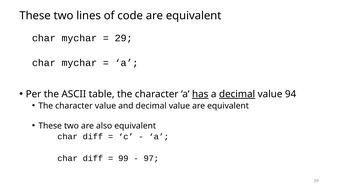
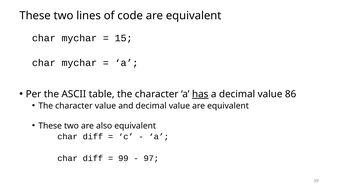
29: 29 -> 15
decimal at (237, 94) underline: present -> none
94: 94 -> 86
